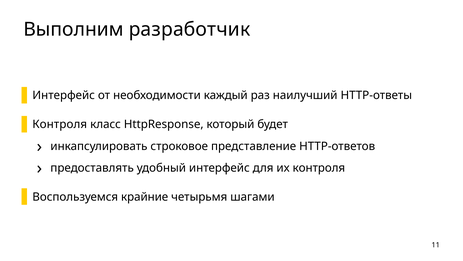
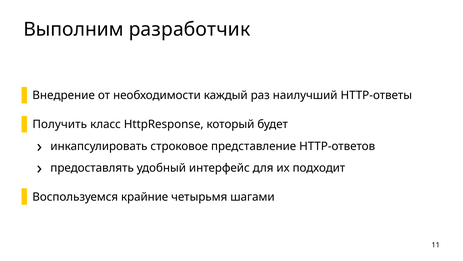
Интерфейс at (64, 95): Интерфейс -> Внедрение
Контроля at (60, 124): Контроля -> Получить
их контроля: контроля -> подходит
